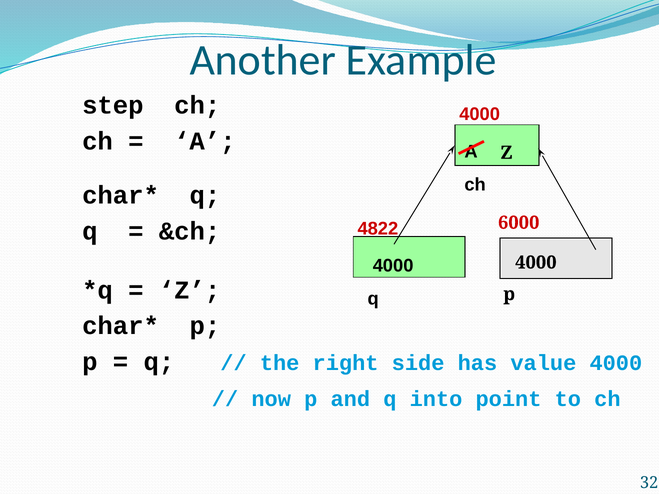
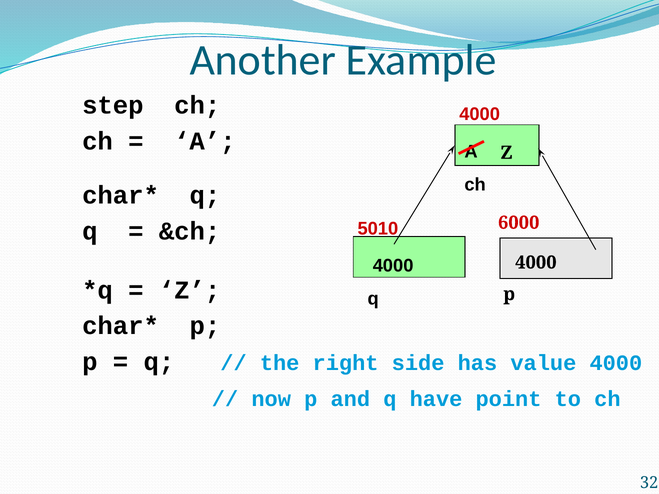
4822: 4822 -> 5010
into: into -> have
